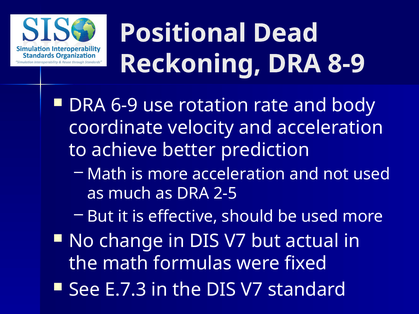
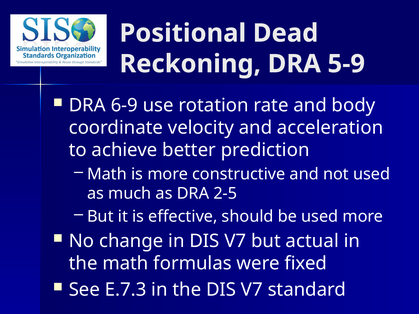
8-9: 8-9 -> 5-9
more acceleration: acceleration -> constructive
